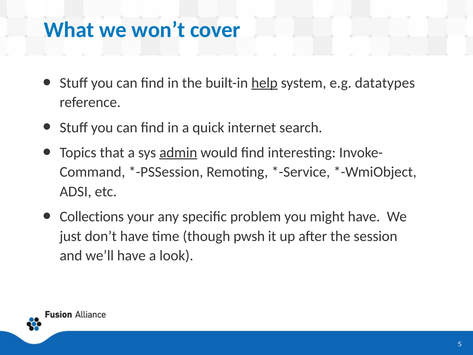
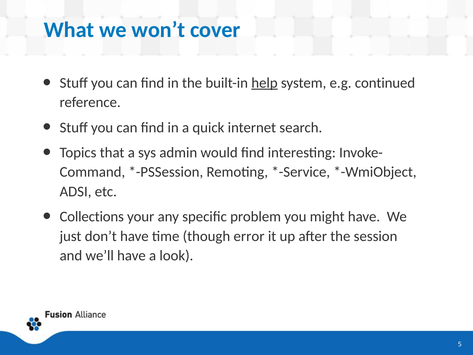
datatypes: datatypes -> continued
admin underline: present -> none
pwsh: pwsh -> error
